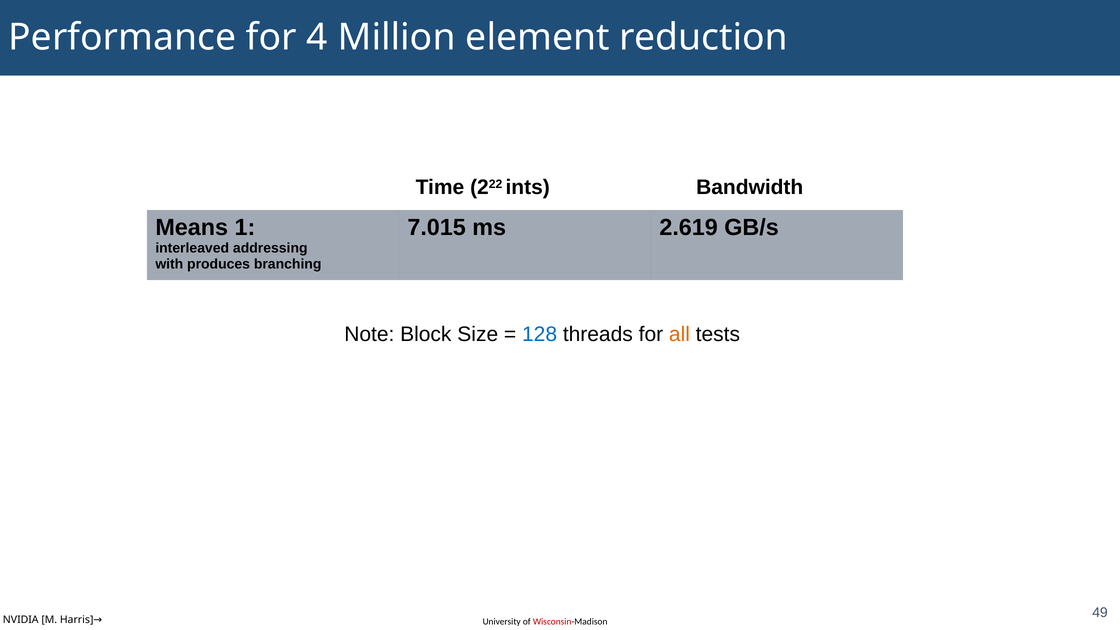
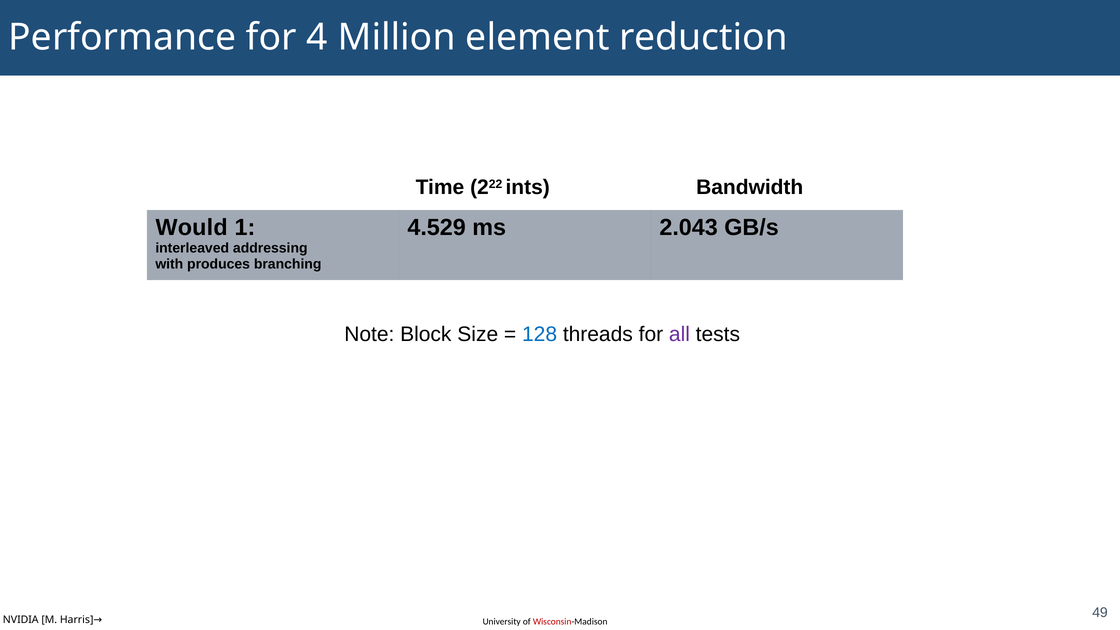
Means: Means -> Would
7.015: 7.015 -> 4.529
2.619: 2.619 -> 2.043
all colour: orange -> purple
